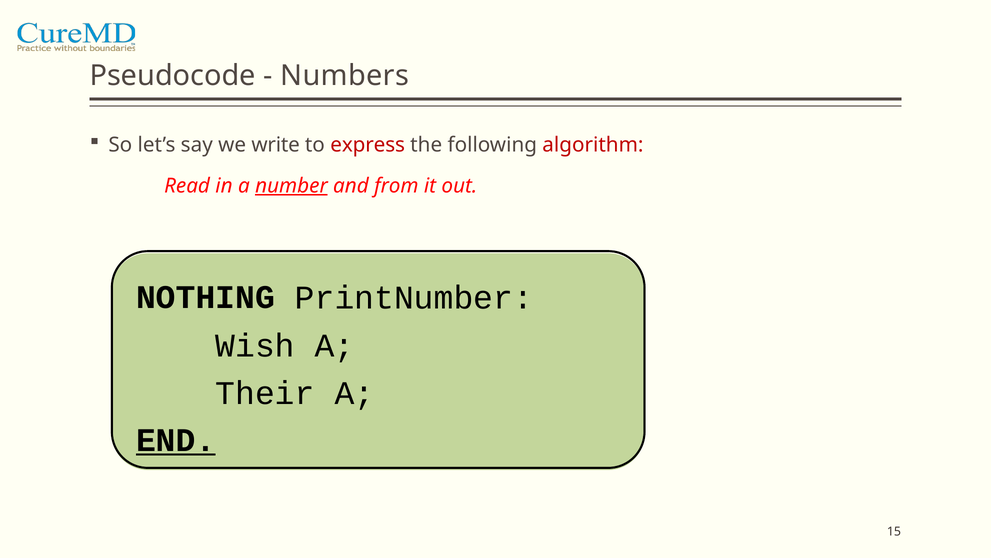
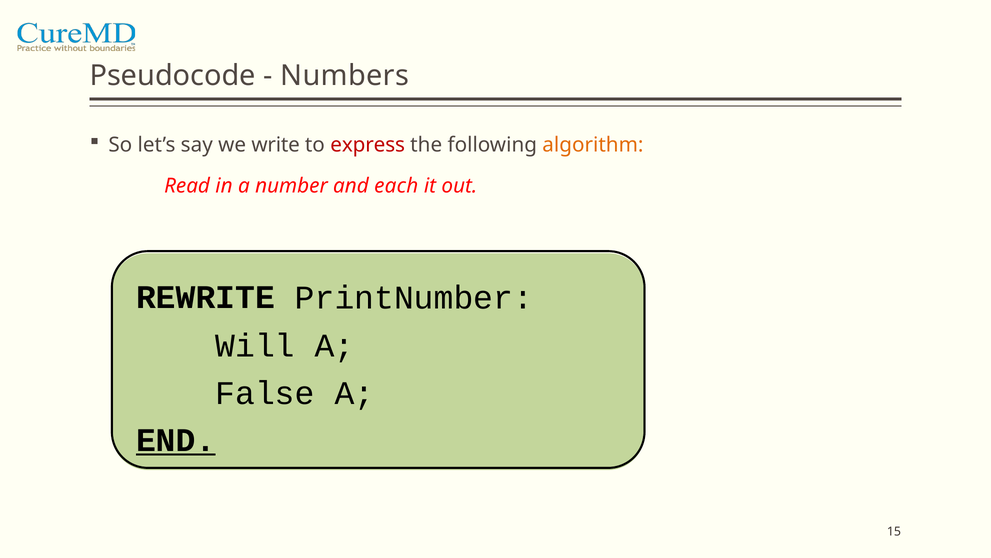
algorithm colour: red -> orange
number underline: present -> none
from: from -> each
NOTHING: NOTHING -> REWRITE
Wish: Wish -> Will
Their: Their -> False
